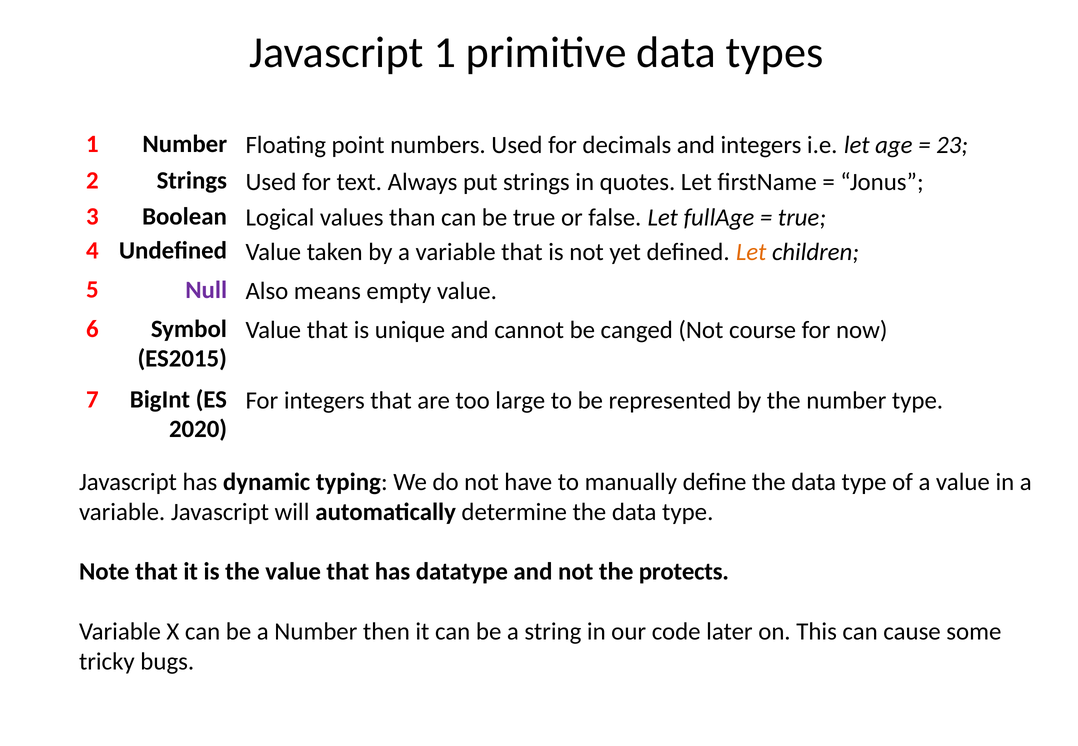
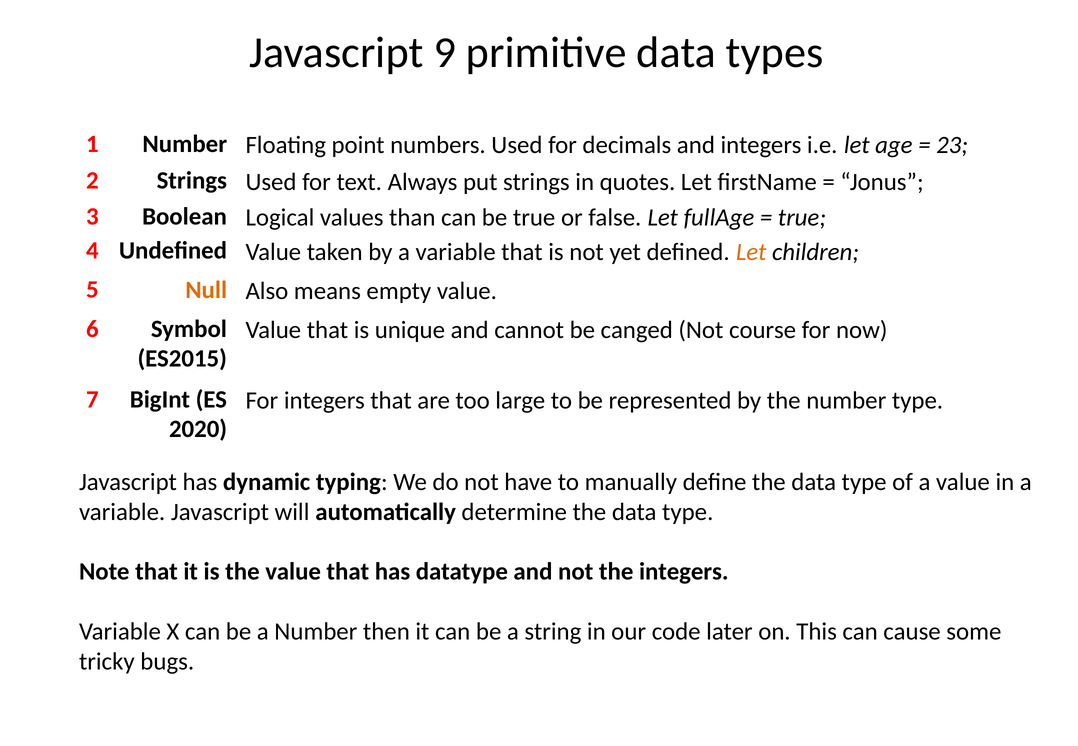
Javascript 1: 1 -> 9
Null colour: purple -> orange
the protects: protects -> integers
